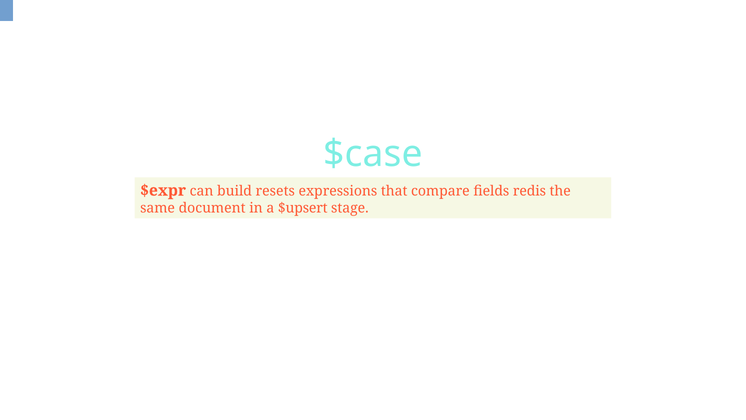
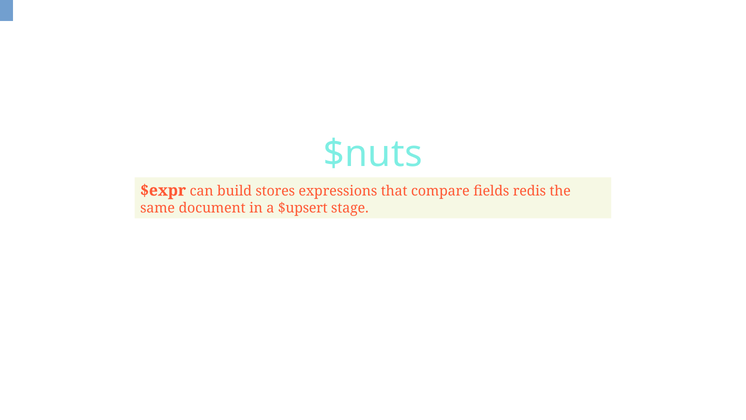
$case: $case -> $nuts
resets: resets -> stores
